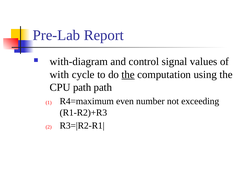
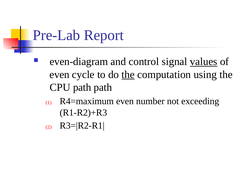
with-diagram: with-diagram -> even-diagram
values underline: none -> present
with at (59, 74): with -> even
